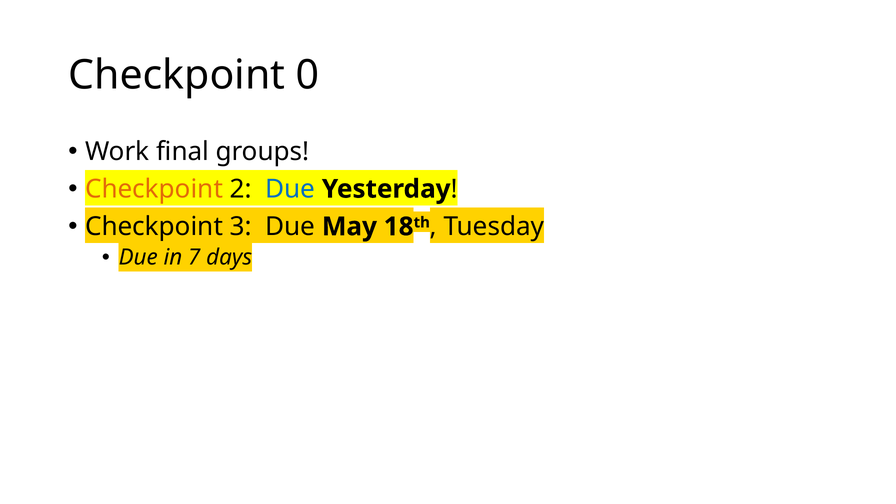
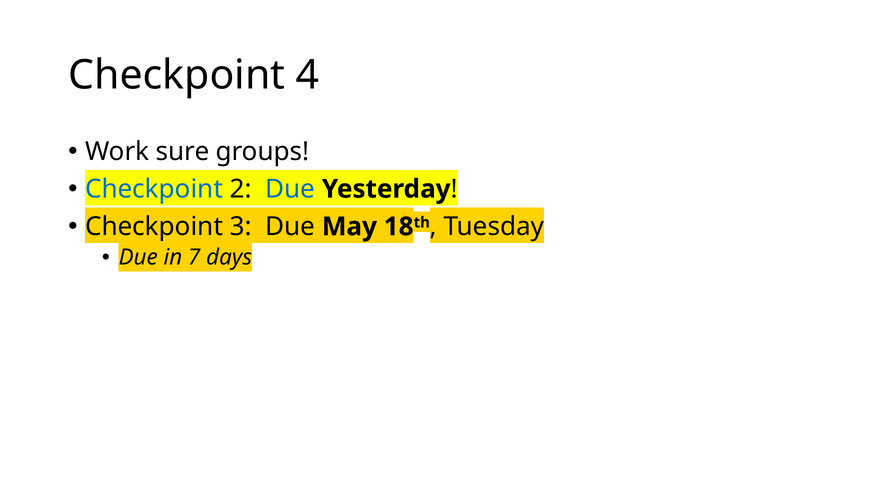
0: 0 -> 4
final: final -> sure
Checkpoint at (154, 189) colour: orange -> blue
